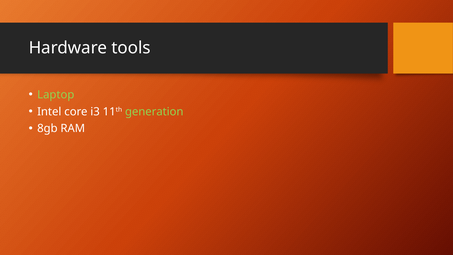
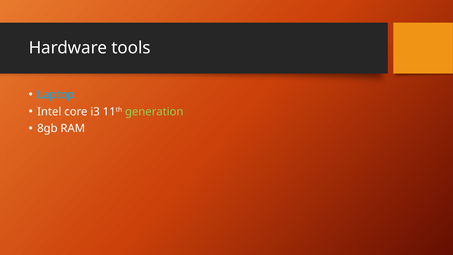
Laptop colour: light green -> light blue
